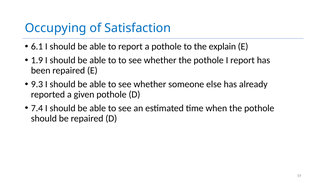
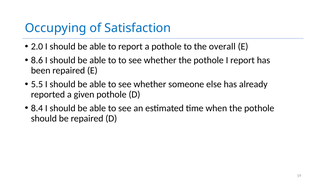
6.1: 6.1 -> 2.0
explain: explain -> overall
1.9: 1.9 -> 8.6
9.3: 9.3 -> 5.5
7.4: 7.4 -> 8.4
